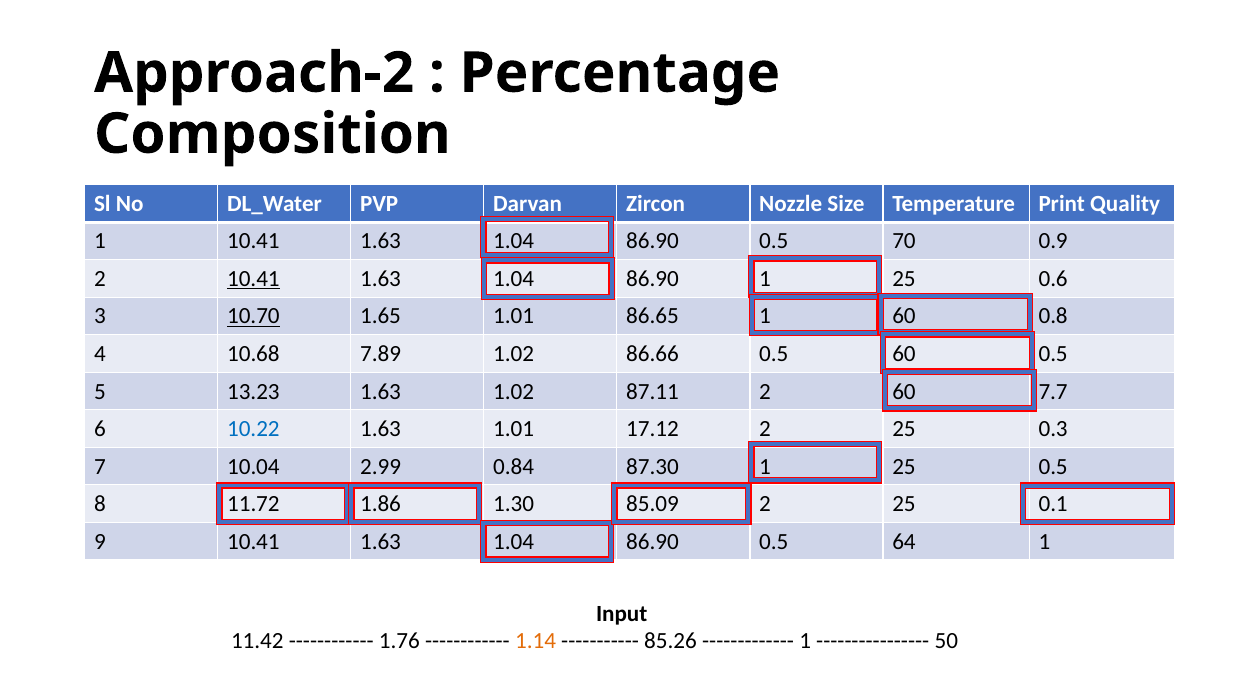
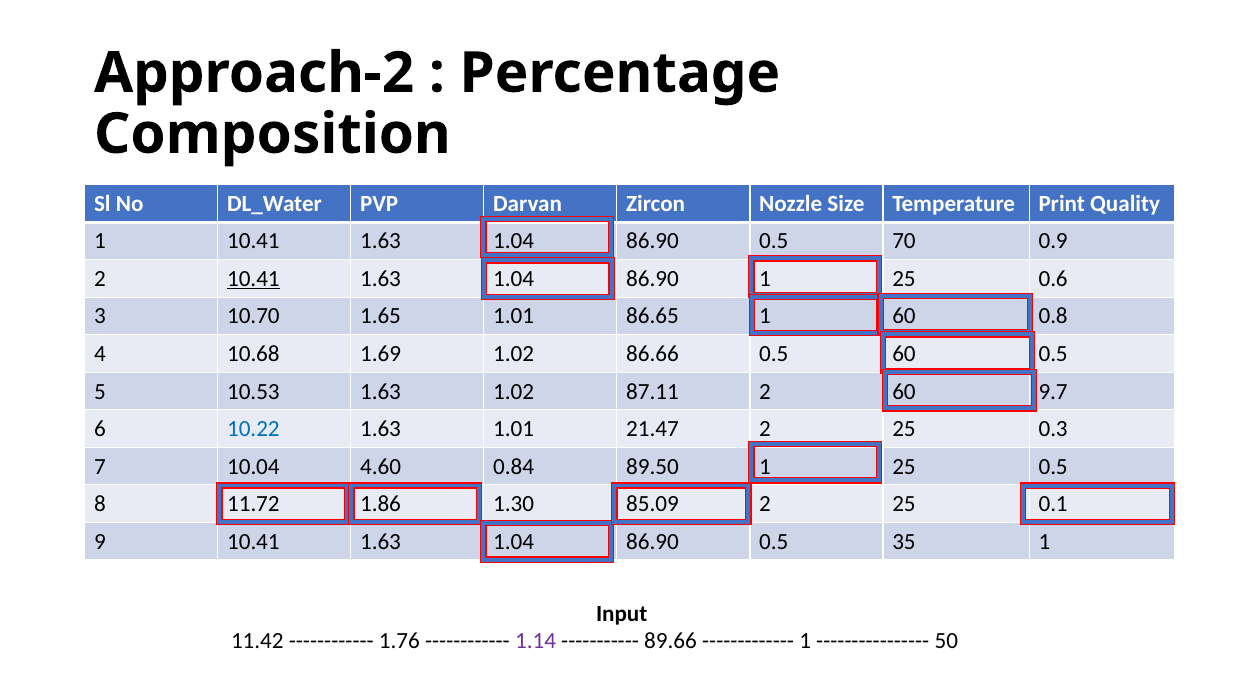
10.70 underline: present -> none
7.89: 7.89 -> 1.69
13.23: 13.23 -> 10.53
7.7: 7.7 -> 9.7
17.12: 17.12 -> 21.47
2.99: 2.99 -> 4.60
87.30: 87.30 -> 89.50
64: 64 -> 35
1.14 colour: orange -> purple
85.26: 85.26 -> 89.66
